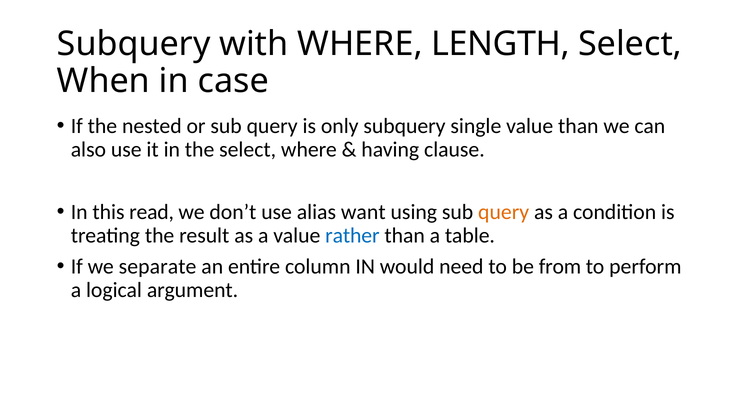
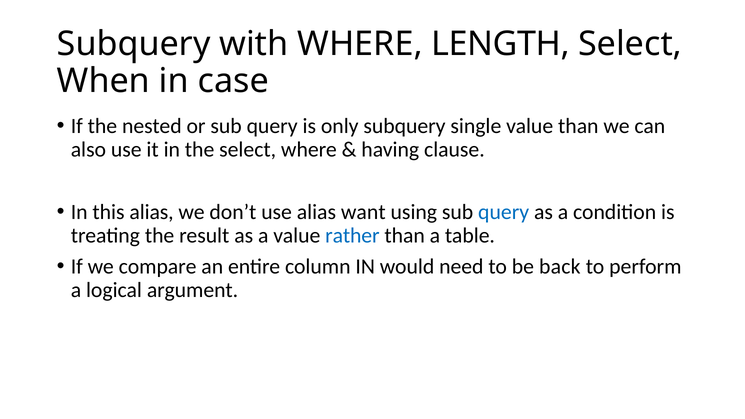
this read: read -> alias
query at (504, 212) colour: orange -> blue
separate: separate -> compare
from: from -> back
